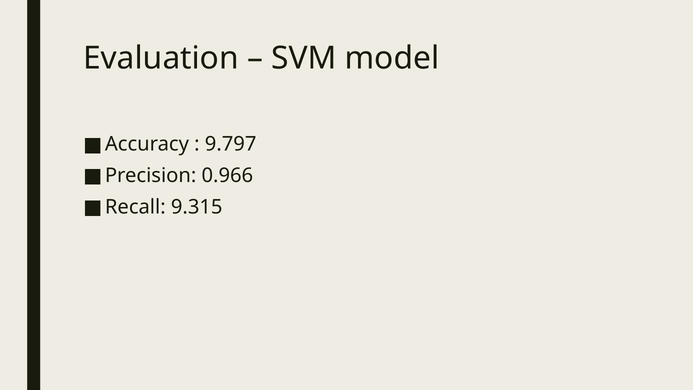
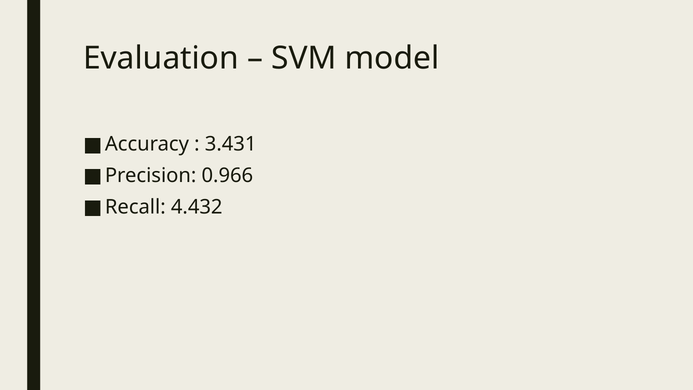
9.797: 9.797 -> 3.431
9.315: 9.315 -> 4.432
